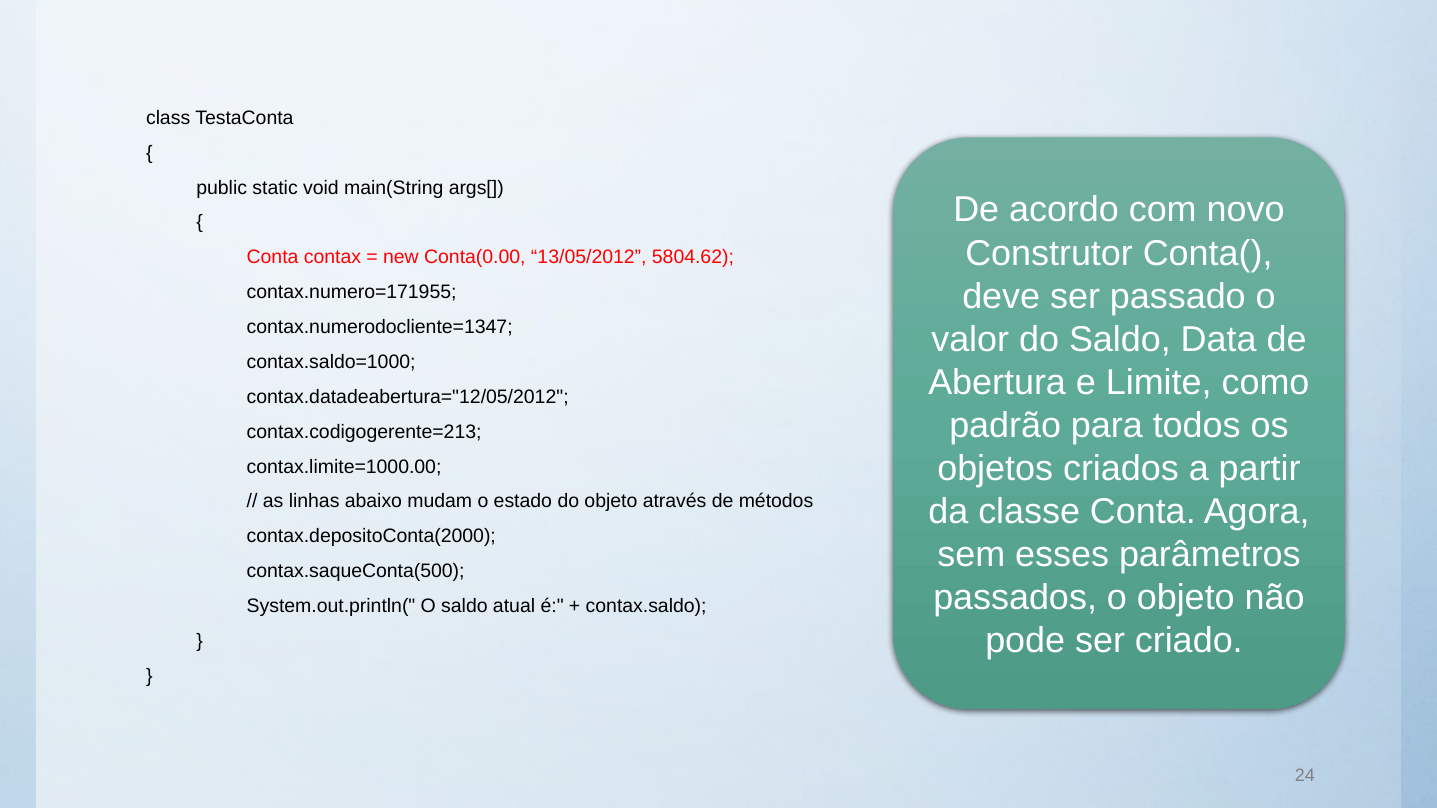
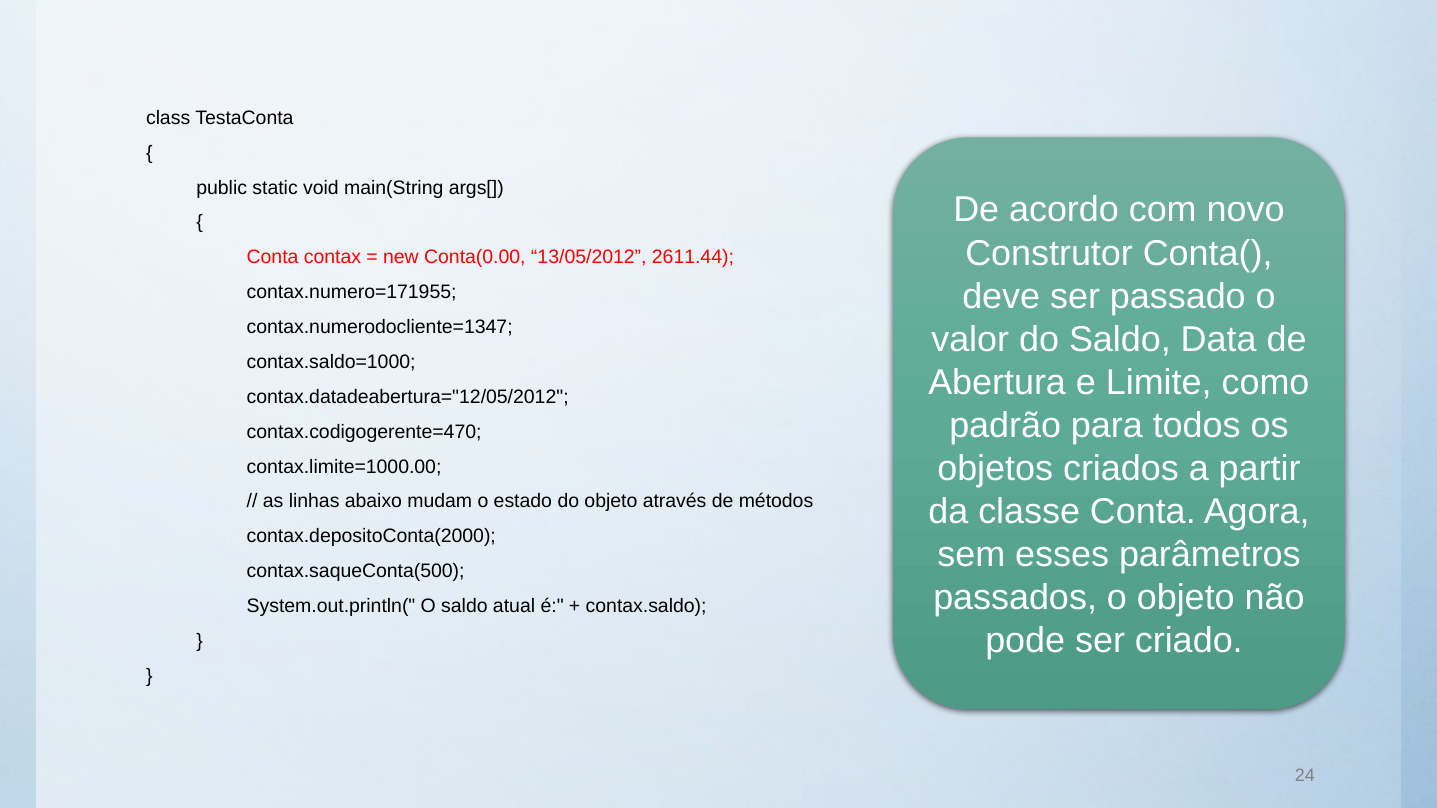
5804.62: 5804.62 -> 2611.44
contax.codigogerente=213: contax.codigogerente=213 -> contax.codigogerente=470
